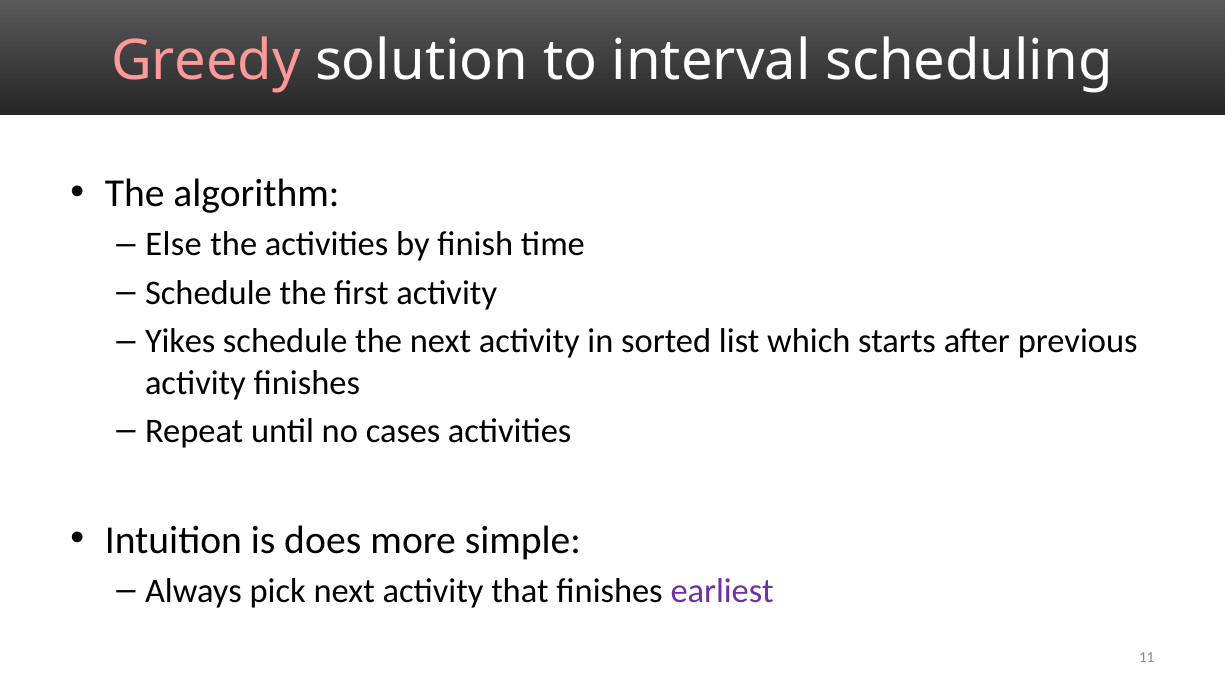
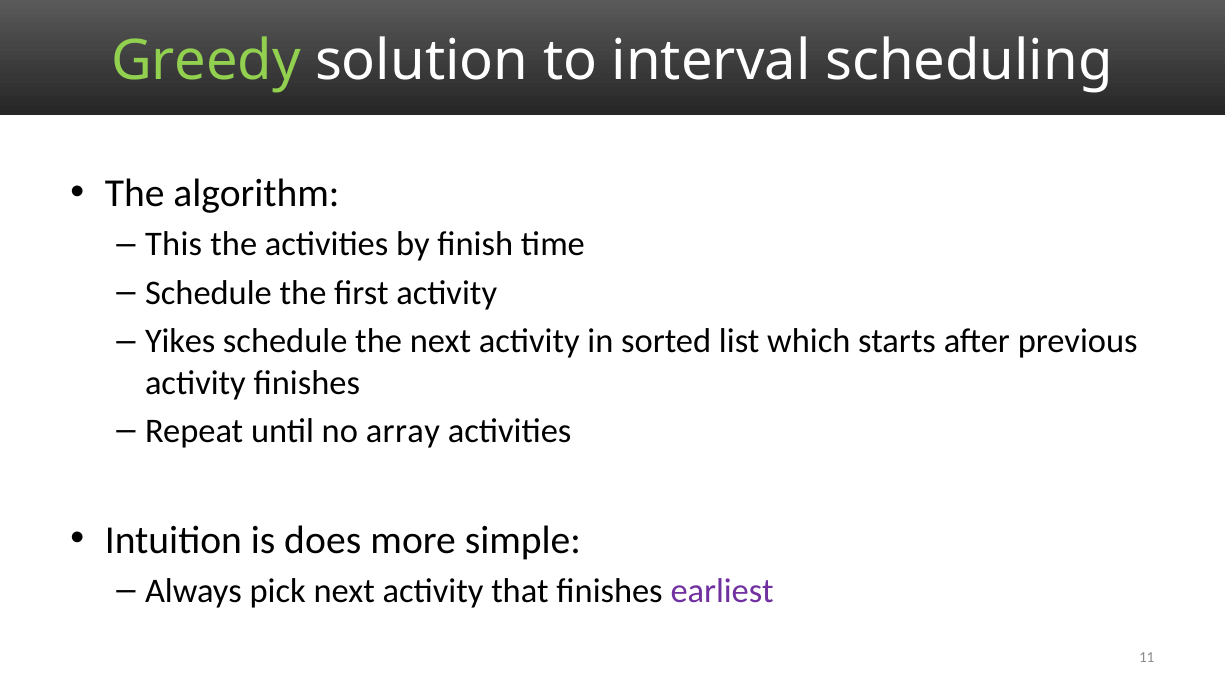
Greedy colour: pink -> light green
Else: Else -> This
cases: cases -> array
